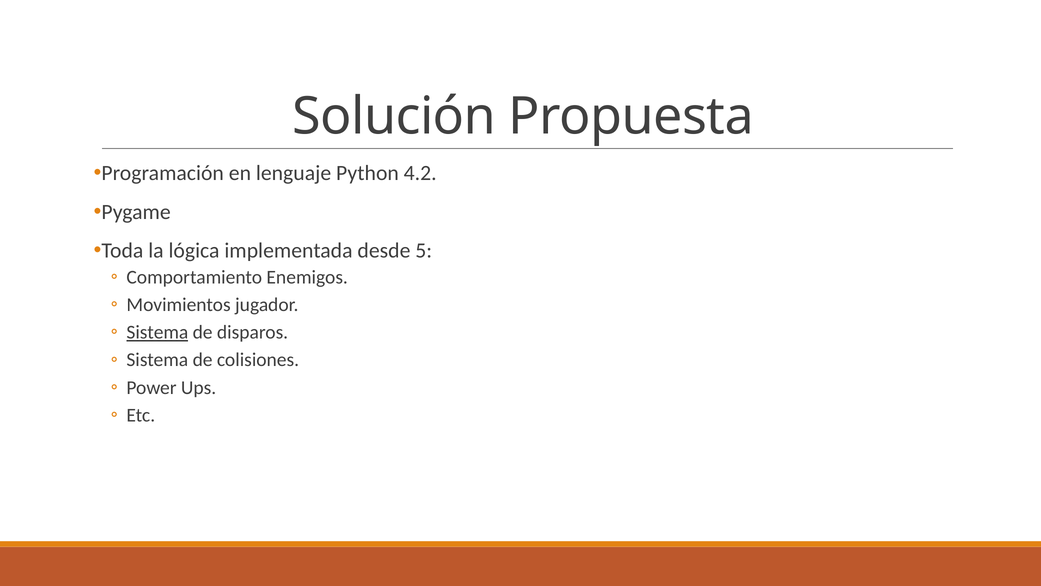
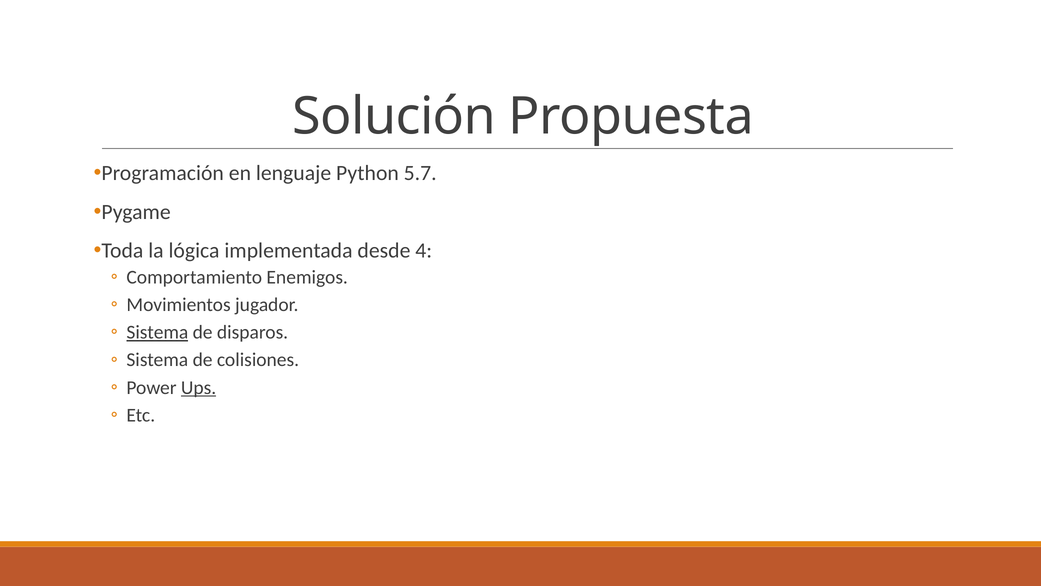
4.2: 4.2 -> 5.7
5: 5 -> 4
Ups underline: none -> present
